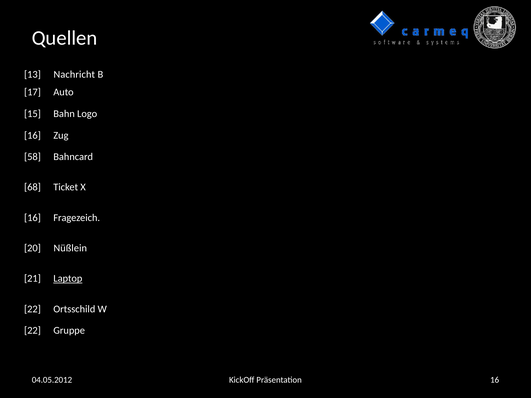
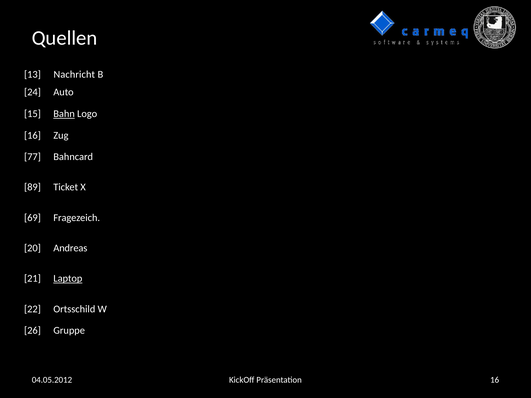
17: 17 -> 24
Bahn underline: none -> present
58: 58 -> 77
68: 68 -> 89
16 at (32, 218): 16 -> 69
Nüßlein: Nüßlein -> Andreas
22 at (32, 331): 22 -> 26
